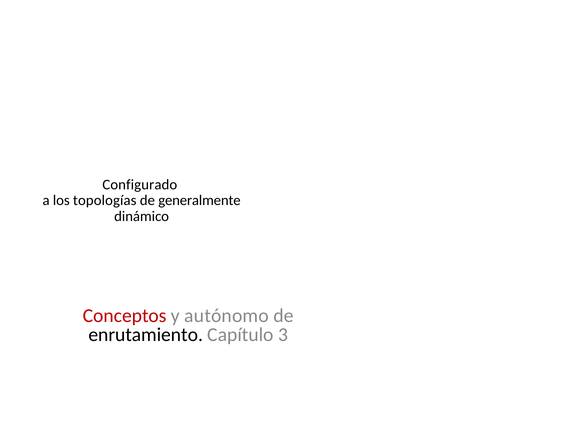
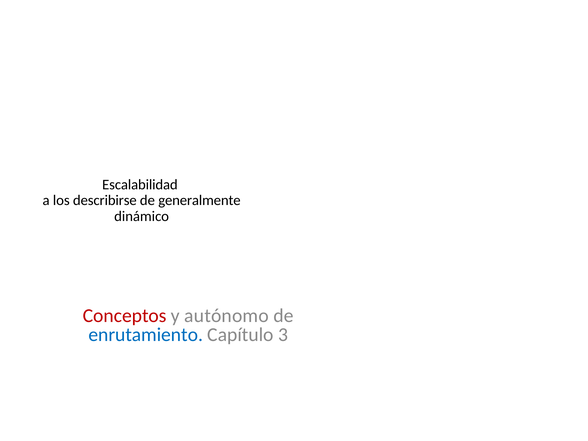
Configurado: Configurado -> Escalabilidad
topologías: topologías -> describirse
enrutamiento colour: black -> blue
